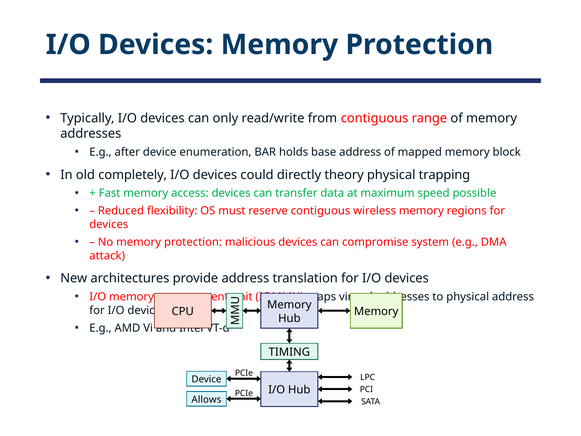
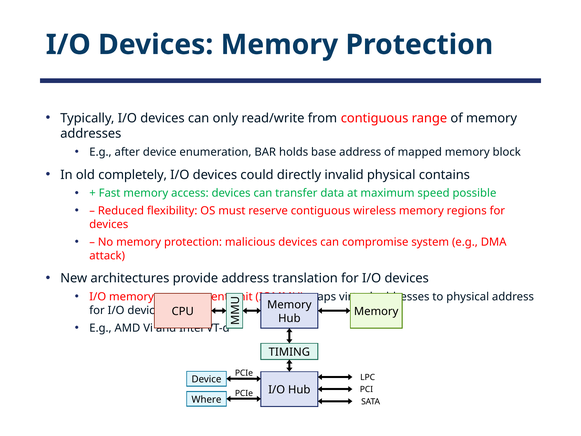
theory: theory -> invalid
trapping: trapping -> contains
Allows: Allows -> Where
